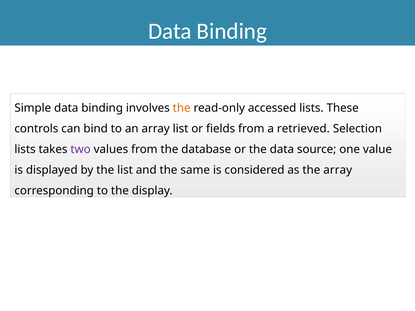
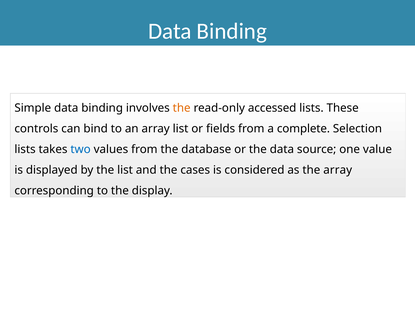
retrieved: retrieved -> complete
two colour: purple -> blue
same: same -> cases
